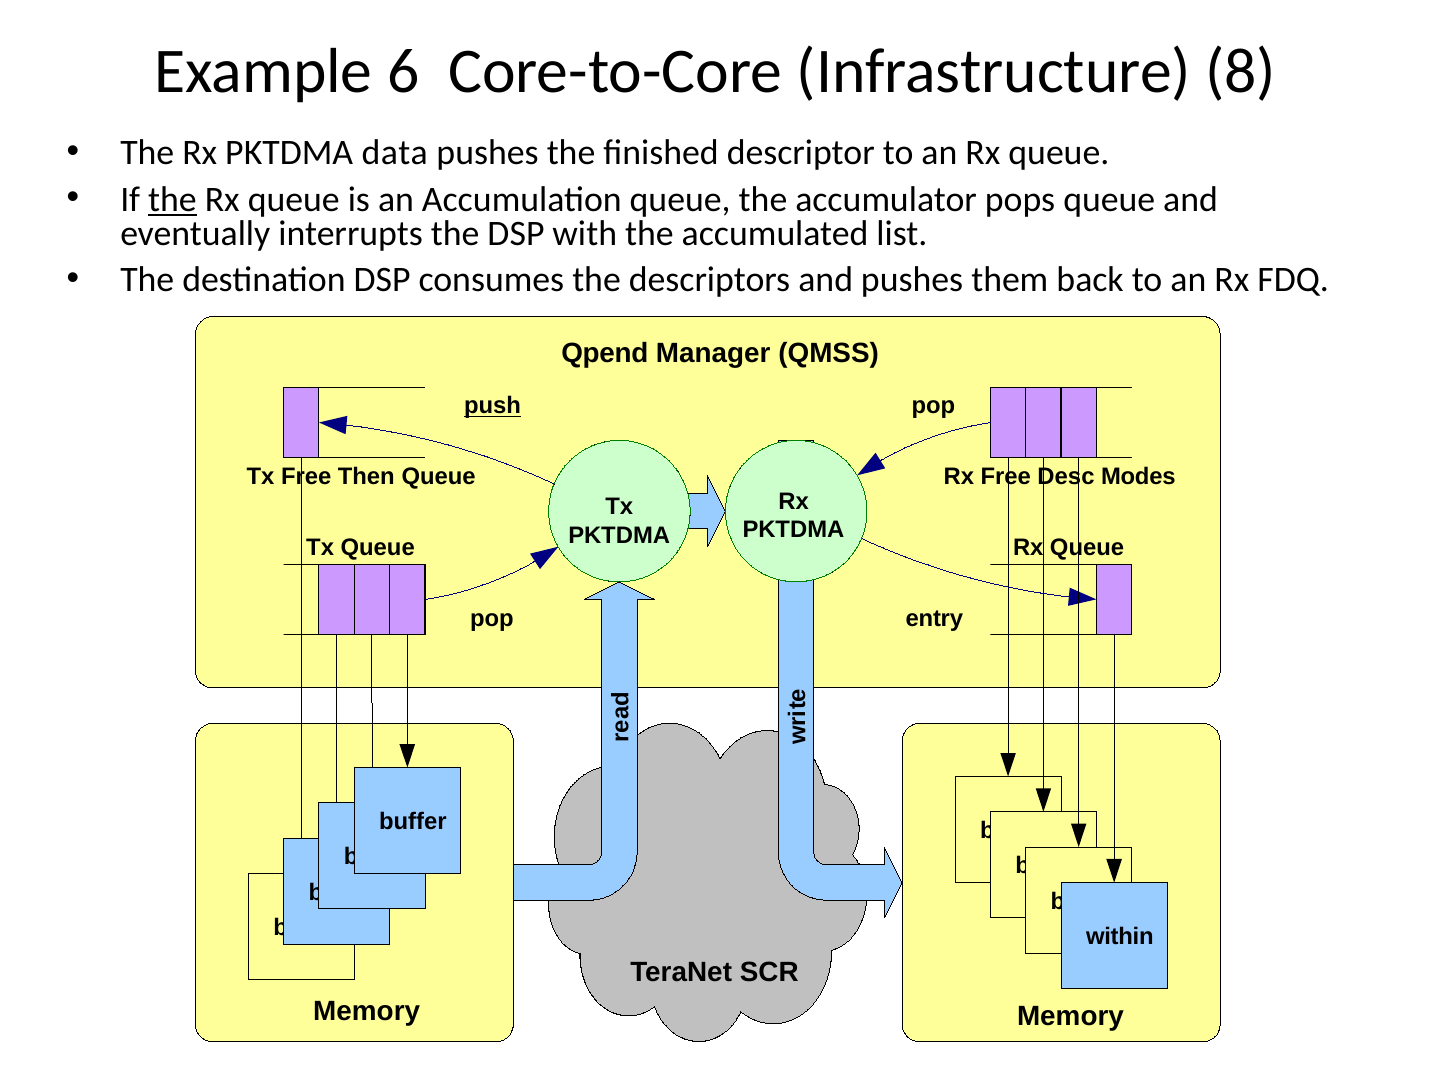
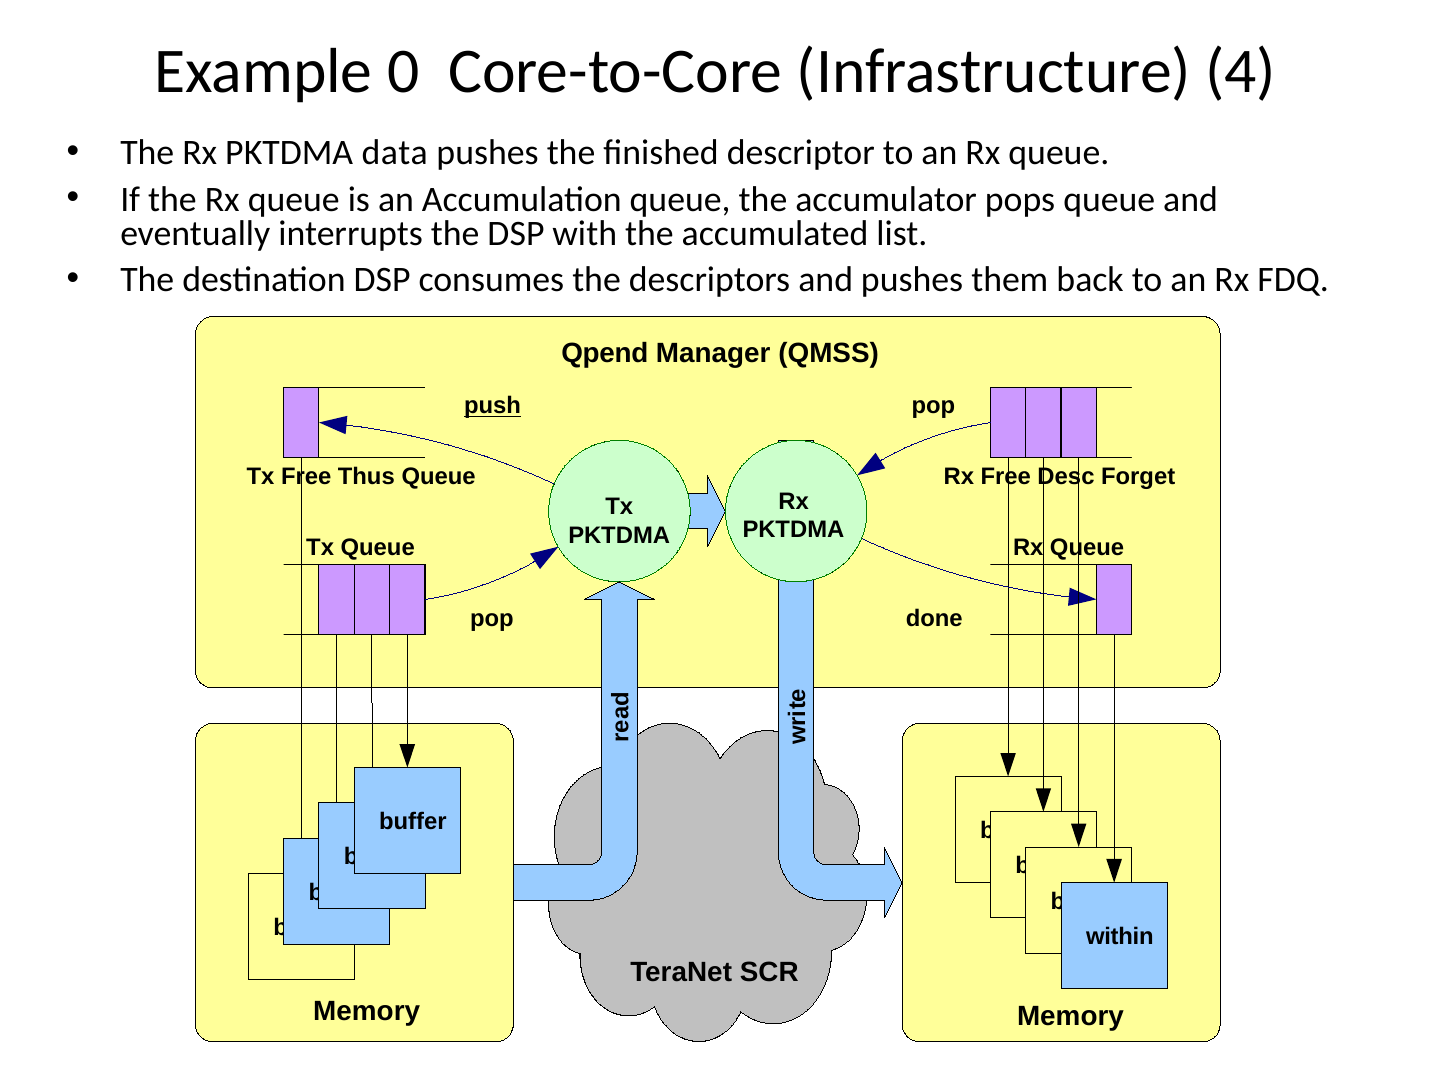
6: 6 -> 0
8: 8 -> 4
the at (172, 199) underline: present -> none
Then: Then -> Thus
Modes: Modes -> Forget
entry: entry -> done
